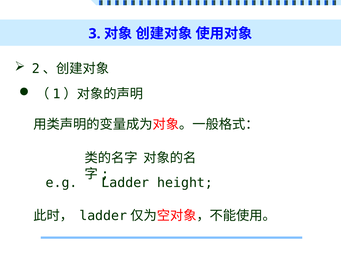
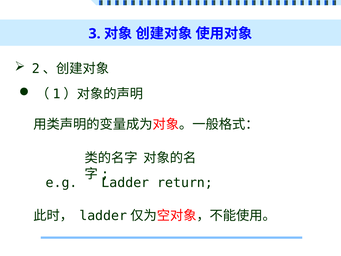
height: height -> return
